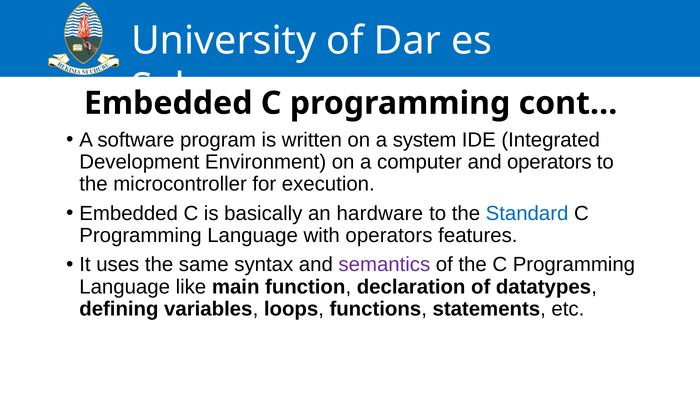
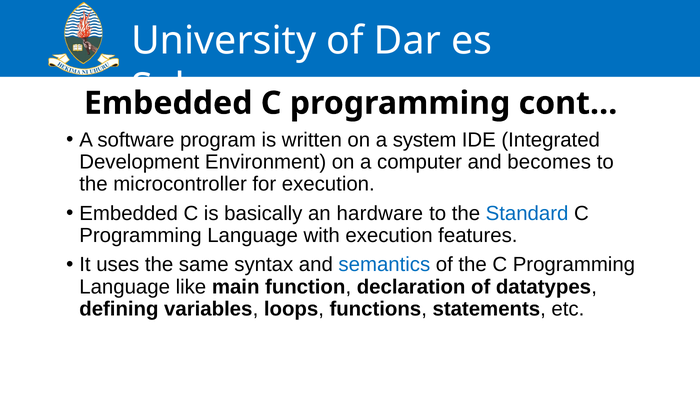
and operators: operators -> becomes
with operators: operators -> execution
semantics colour: purple -> blue
